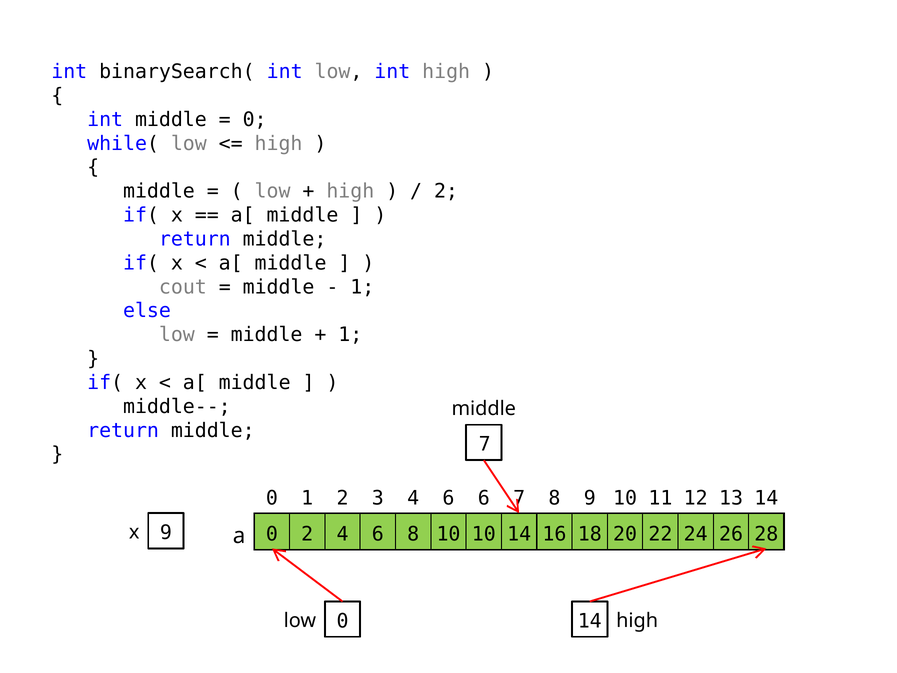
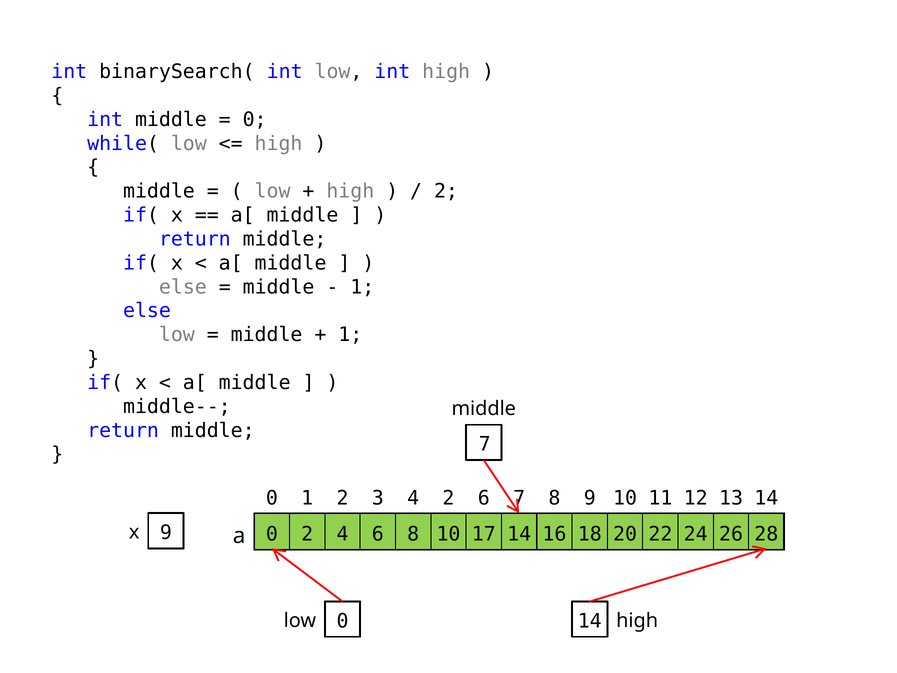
cout at (183, 287): cout -> else
3 4 6: 6 -> 2
10 10: 10 -> 17
